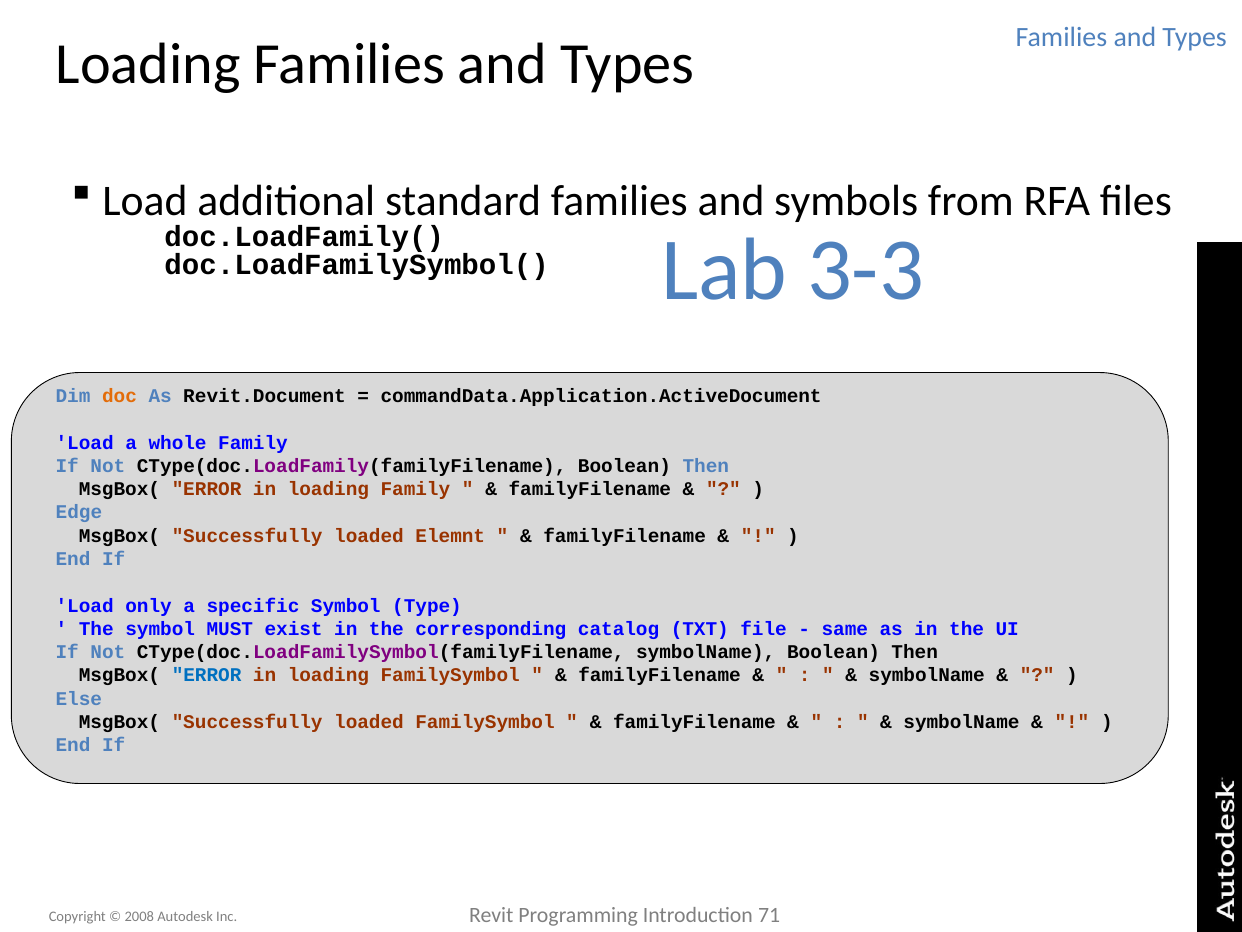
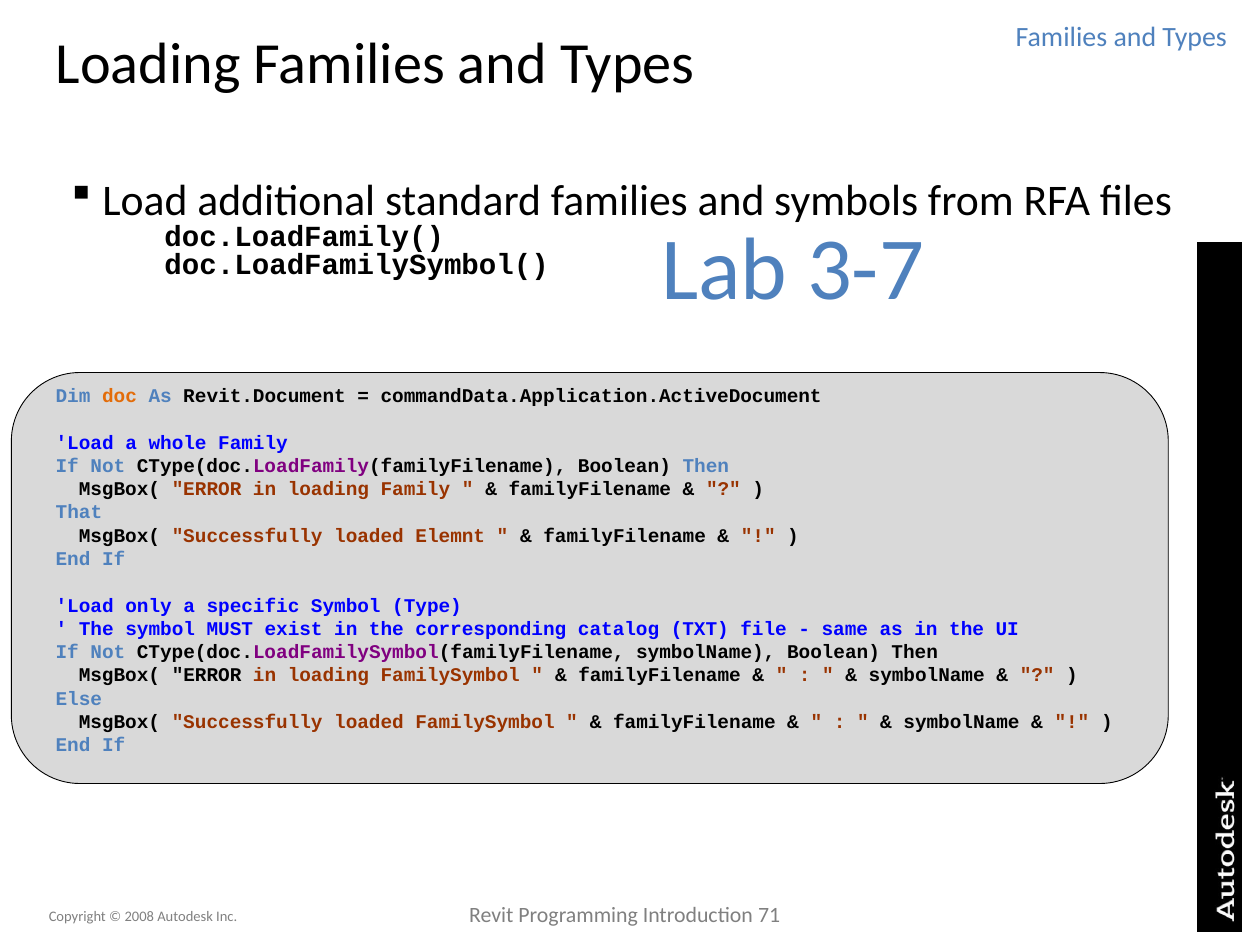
3-3: 3-3 -> 3-7
Edge: Edge -> That
ERROR at (207, 675) colour: blue -> black
